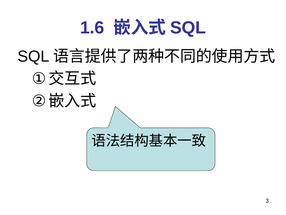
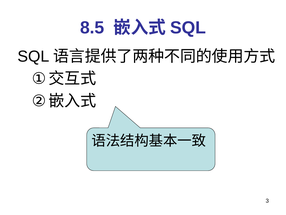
1.6: 1.6 -> 8.5
